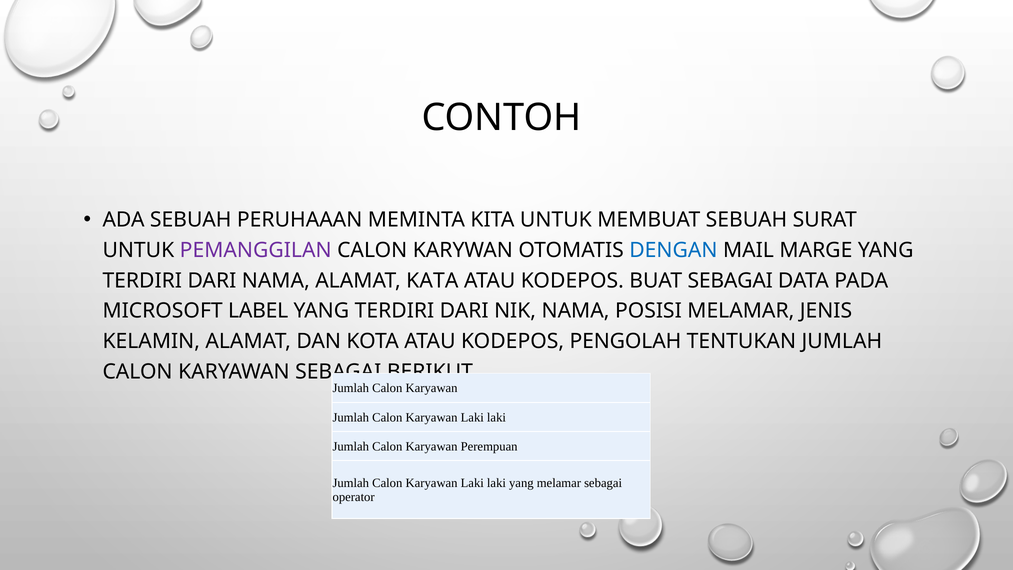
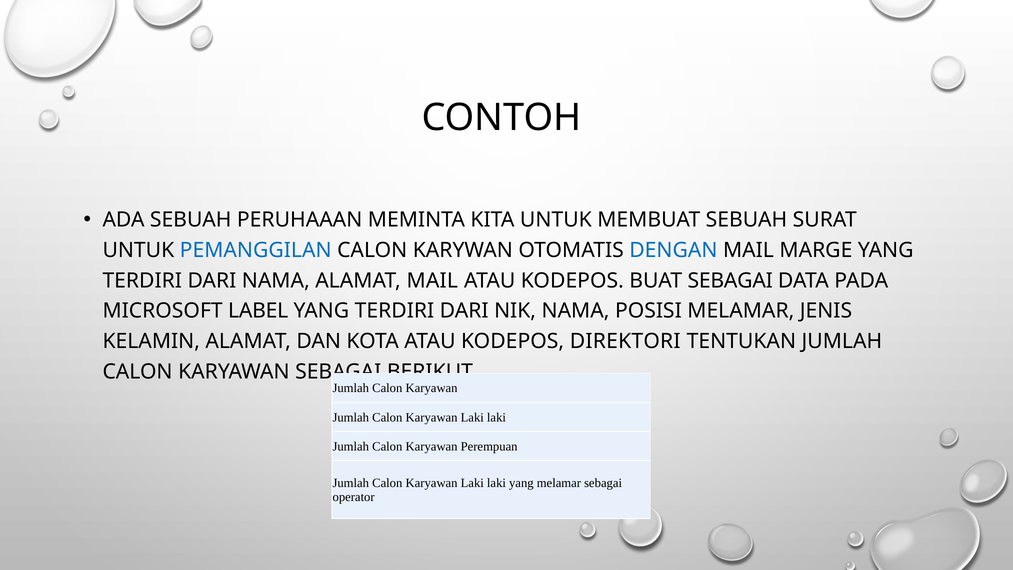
PEMANGGILAN colour: purple -> blue
ALAMAT KATA: KATA -> MAIL
PENGOLAH: PENGOLAH -> DIREKTORI
